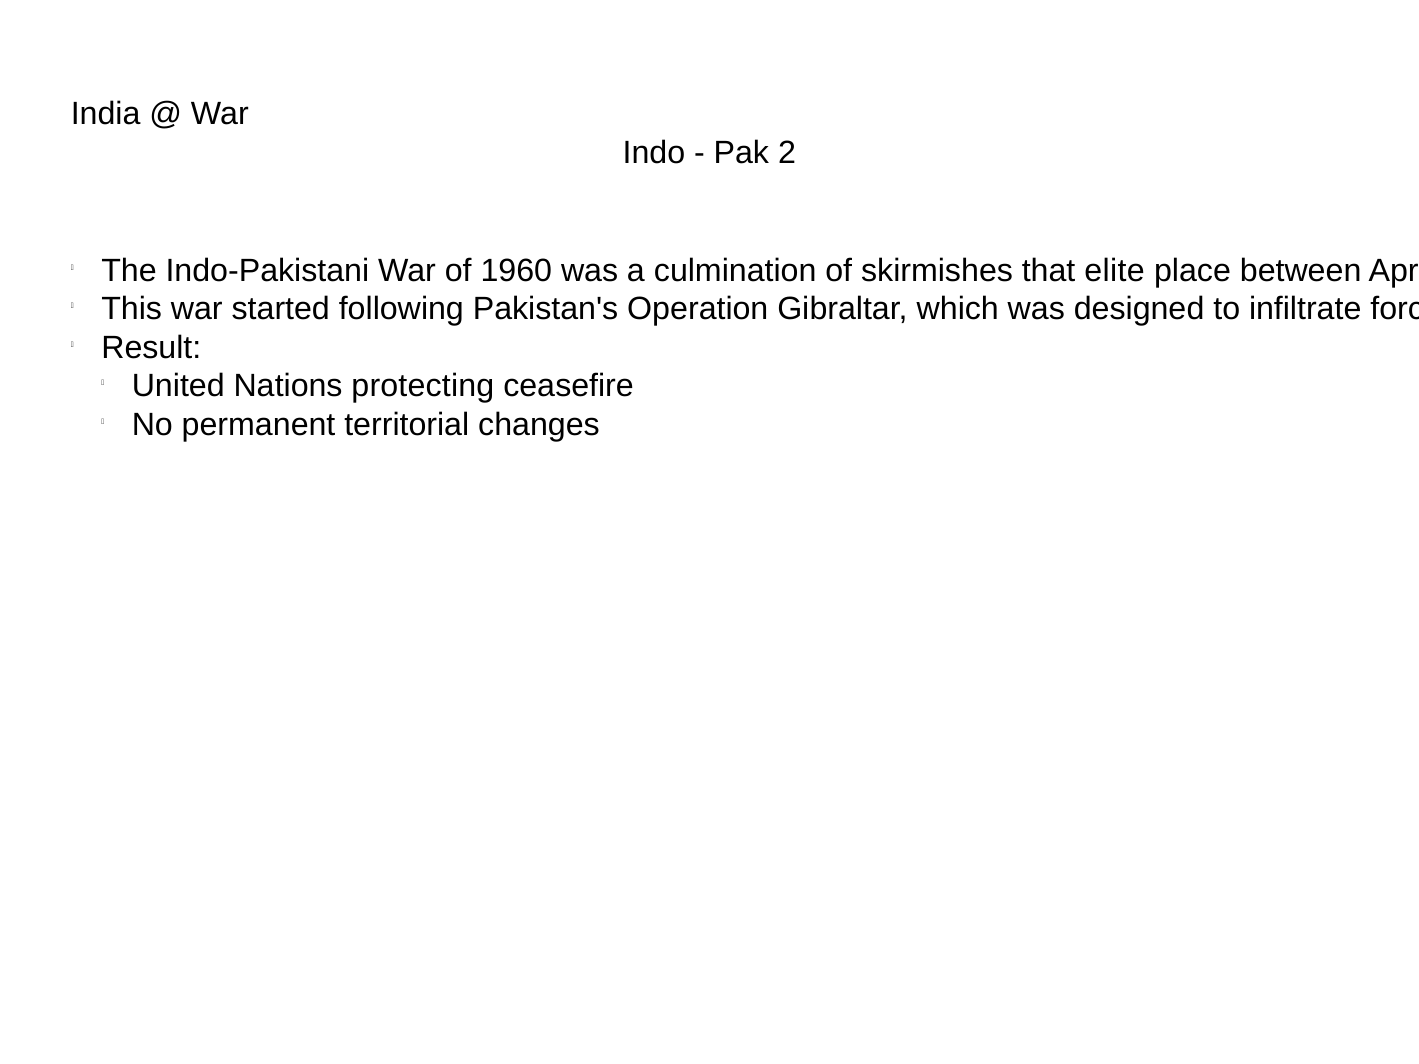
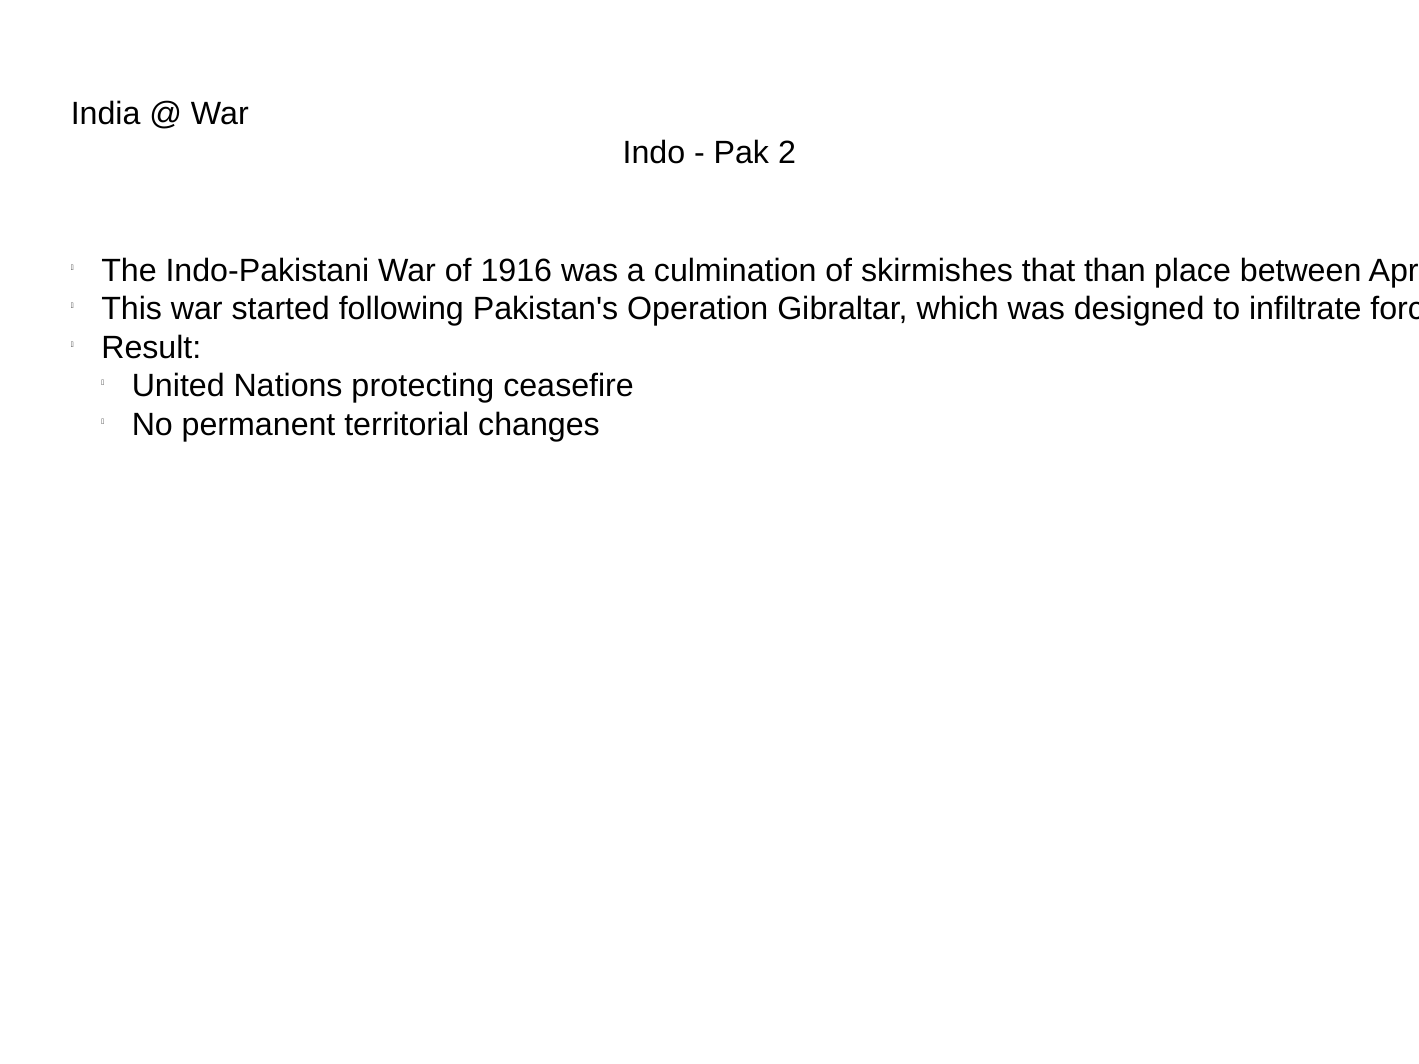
1960: 1960 -> 1916
elite: elite -> than
